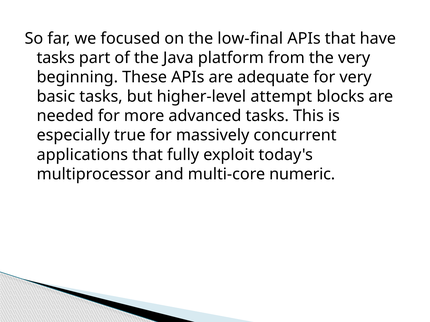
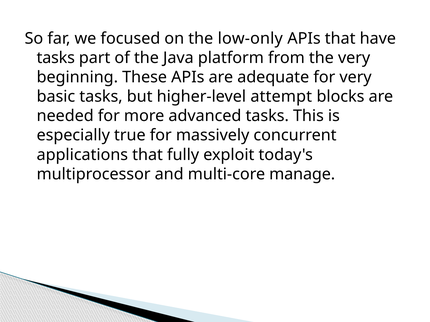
low-final: low-final -> low-only
numeric: numeric -> manage
